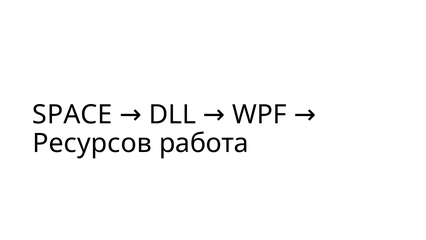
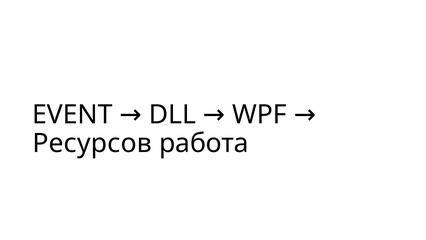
SPACE: SPACE -> EVENT
